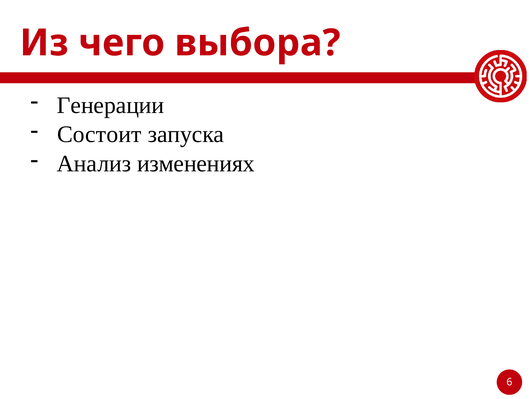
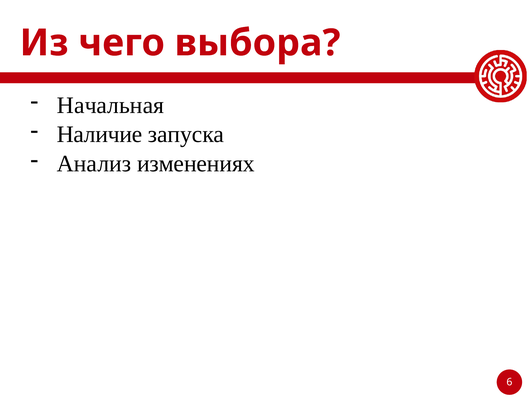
Генерации: Генерации -> Начальная
Состоит: Состоит -> Наличие
